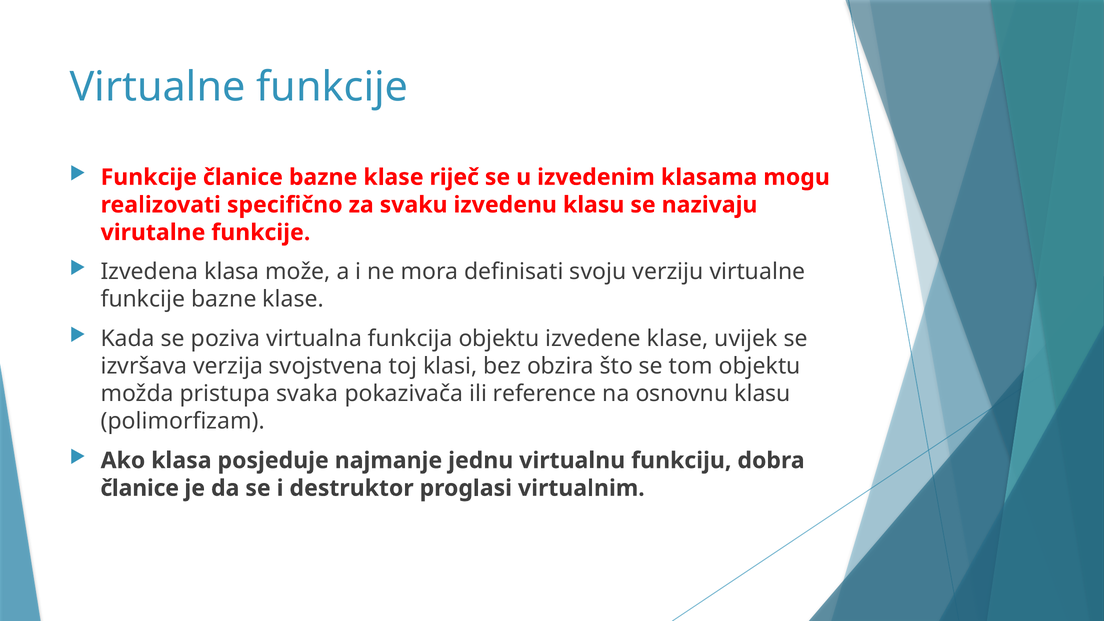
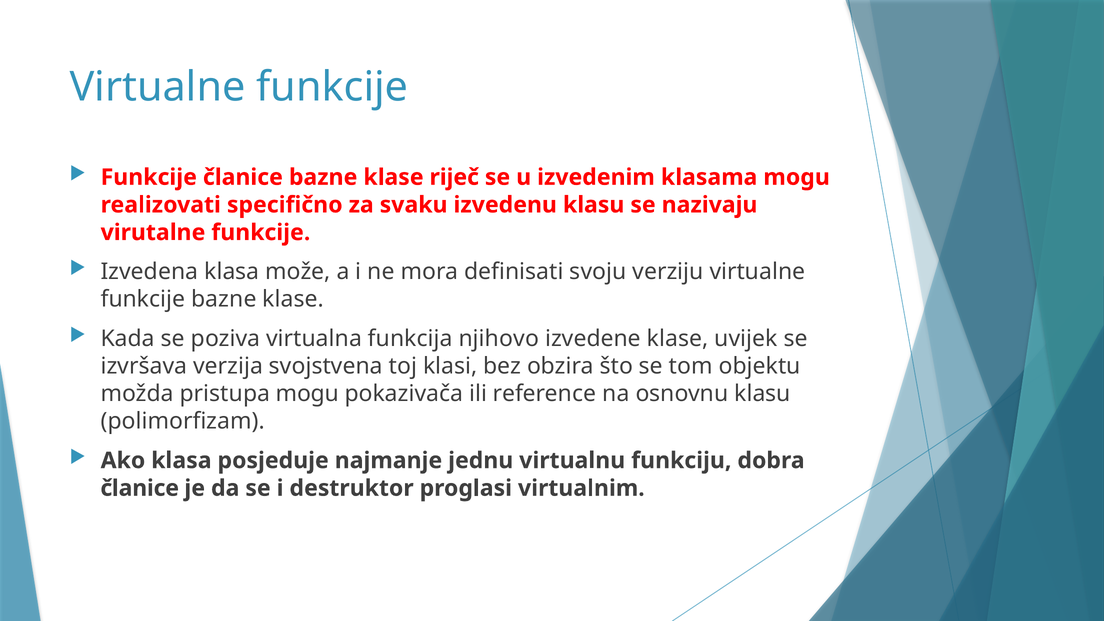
funkcija objektu: objektu -> njihovo
pristupa svaka: svaka -> mogu
